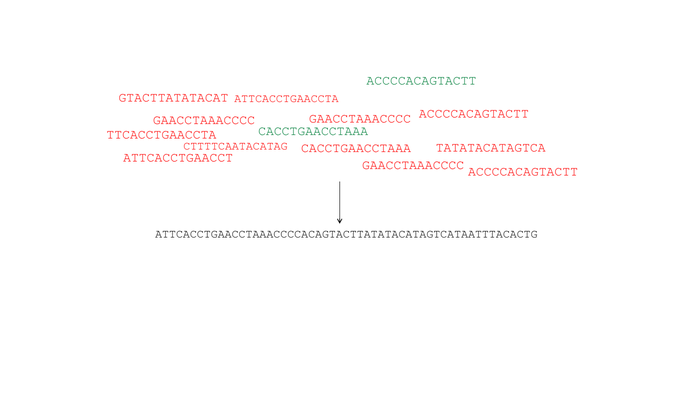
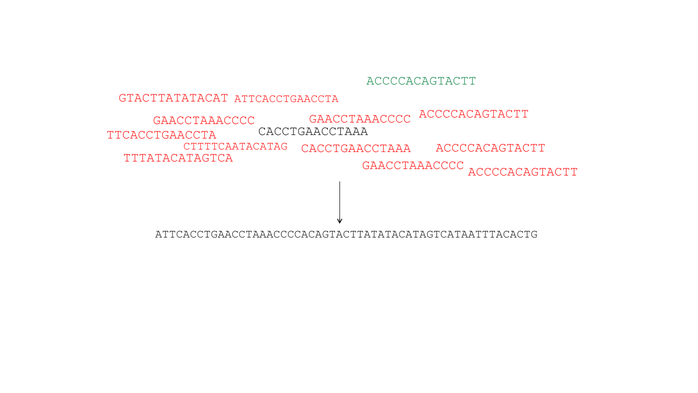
CACCTGAACCTAAA at (313, 131) colour: green -> black
TATATACATAGTCA at (491, 147): TATATACATAGTCA -> ACCCCACAGTACTT
ATTCACCTGAACCT: ATTCACCTGAACCT -> TTTATACATAGTCA
